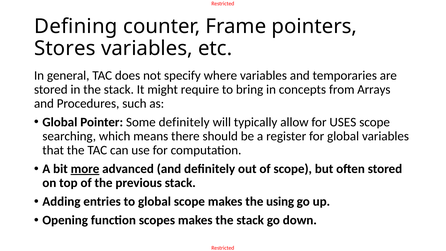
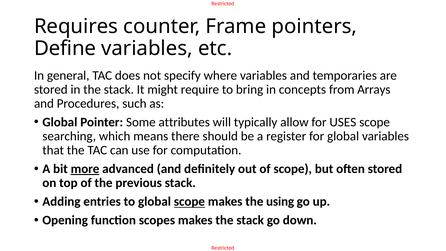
Defining: Defining -> Requires
Stores: Stores -> Define
Some definitely: definitely -> attributes
scope at (189, 202) underline: none -> present
